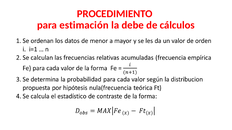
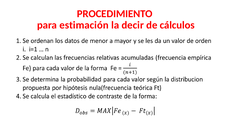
debe: debe -> decir
